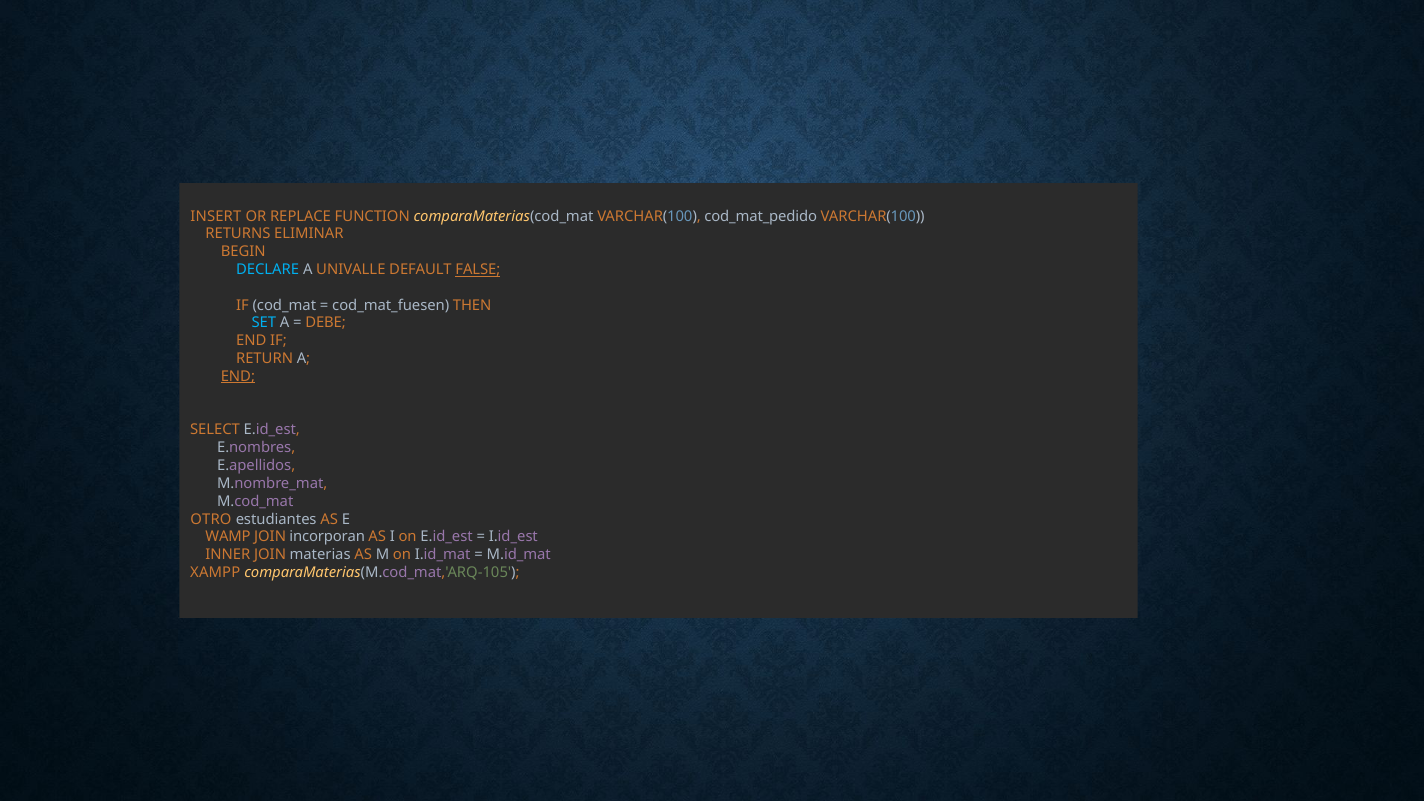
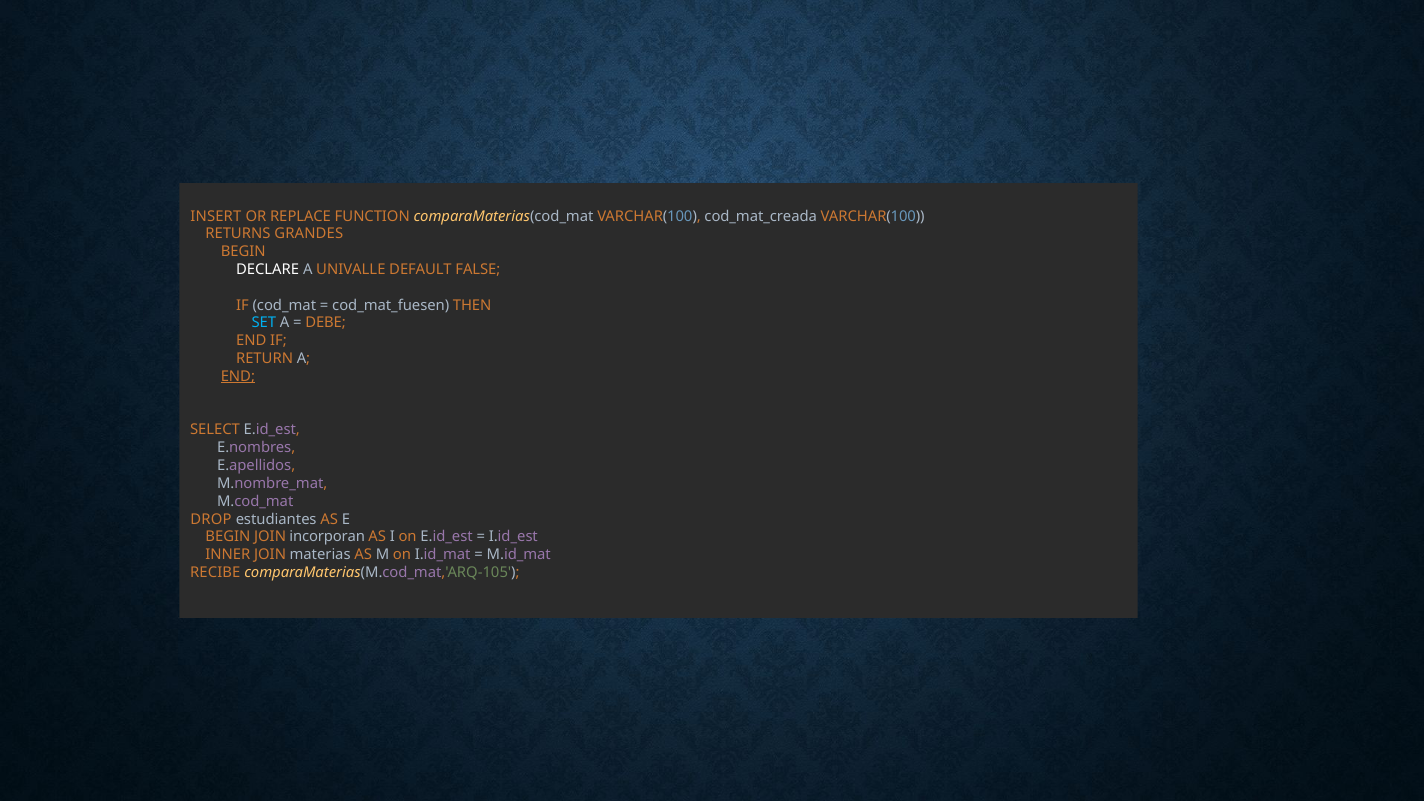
cod_mat_pedido: cod_mat_pedido -> cod_mat_creada
ELIMINAR: ELIMINAR -> GRANDES
DECLARE colour: light blue -> white
FALSE underline: present -> none
OTRO: OTRO -> DROP
WAMP at (228, 537): WAMP -> BEGIN
XAMPP: XAMPP -> RECIBE
